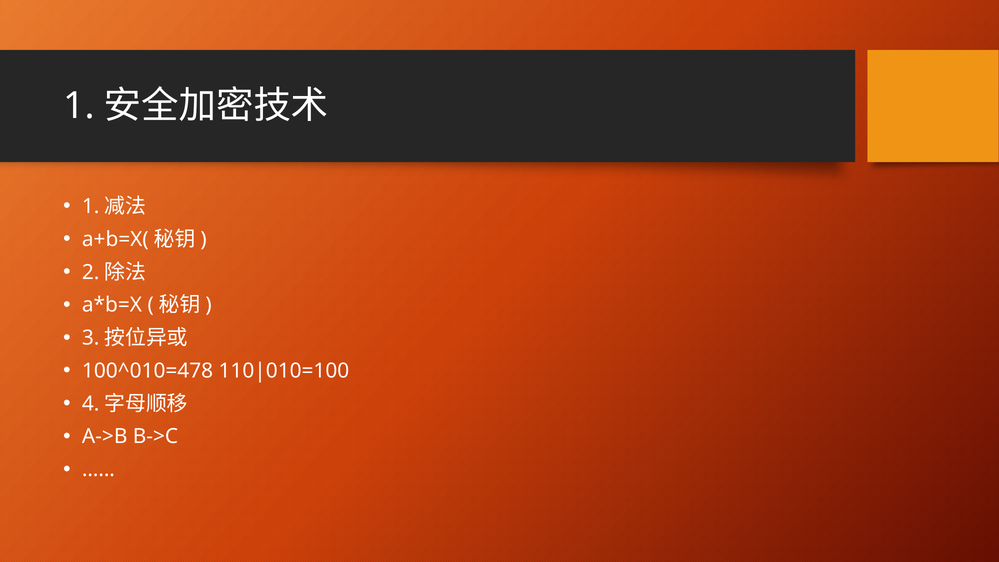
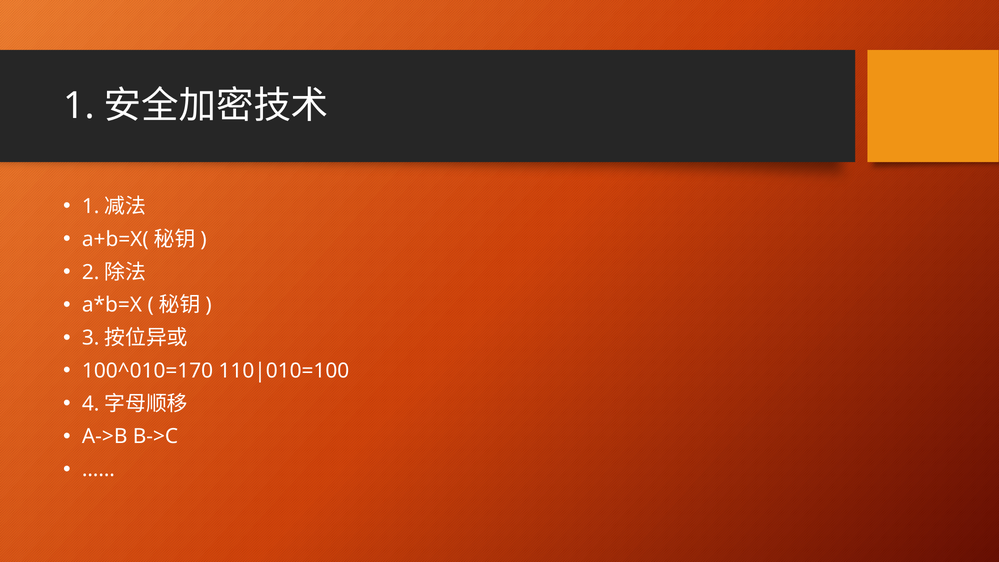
100^010=478: 100^010=478 -> 100^010=170
